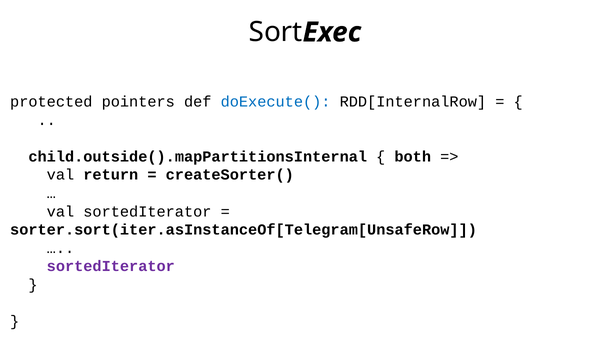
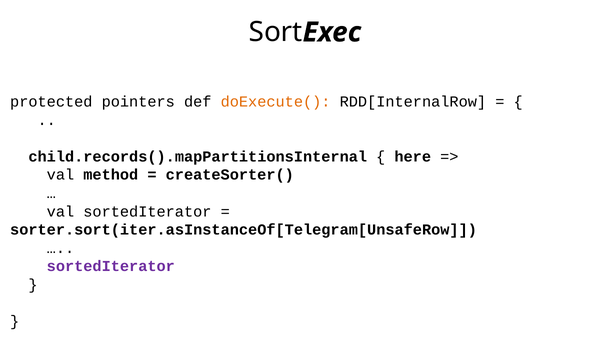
doExecute( colour: blue -> orange
child.outside().mapPartitionsInternal: child.outside().mapPartitionsInternal -> child.records().mapPartitionsInternal
both: both -> here
return: return -> method
